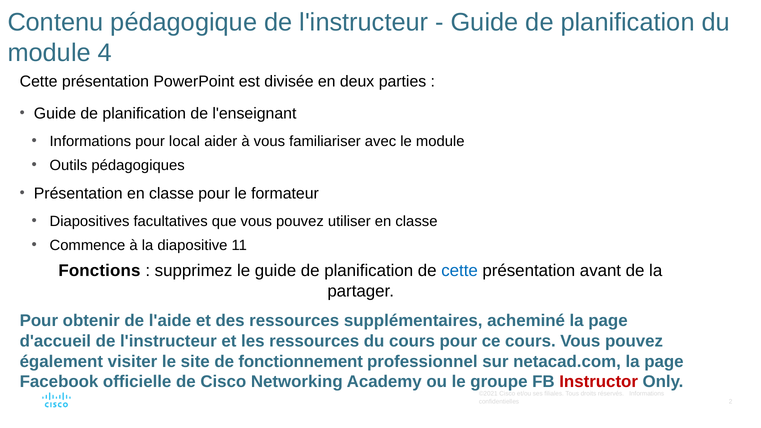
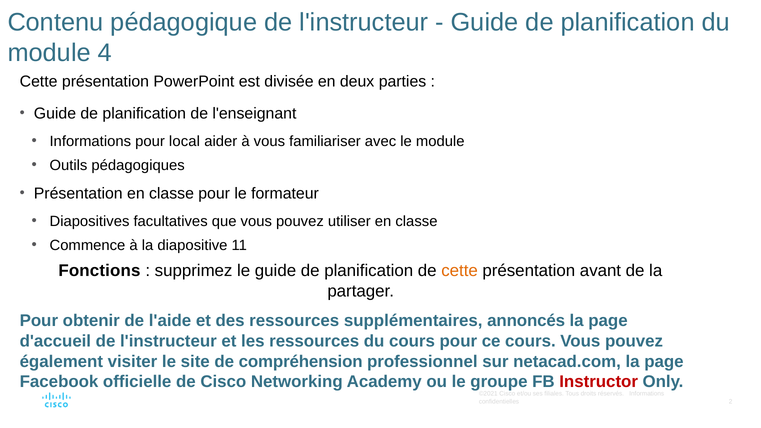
cette at (460, 271) colour: blue -> orange
acheminé: acheminé -> annoncés
fonctionnement: fonctionnement -> compréhension
